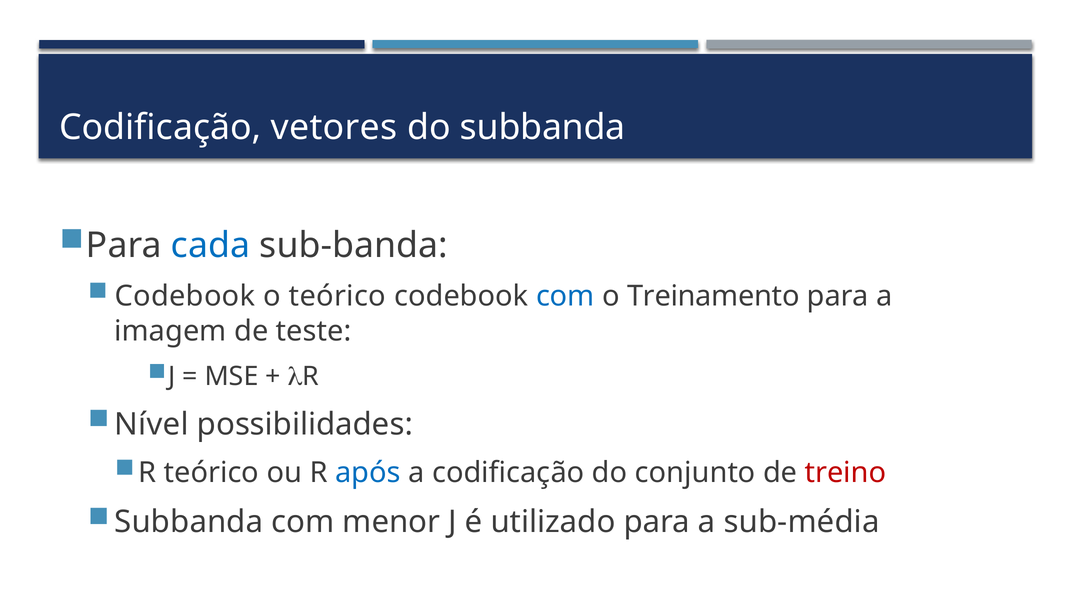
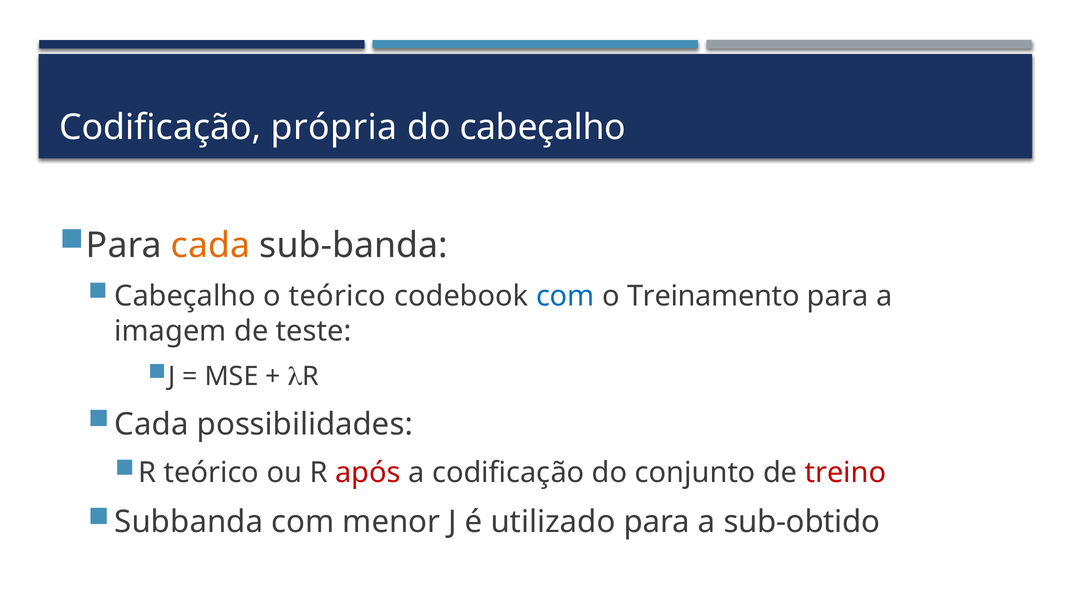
vetores: vetores -> própria
do subbanda: subbanda -> cabeçalho
cada at (211, 245) colour: blue -> orange
Codebook at (185, 296): Codebook -> Cabeçalho
Nível at (152, 425): Nível -> Cada
após colour: blue -> red
sub-média: sub-média -> sub-obtido
